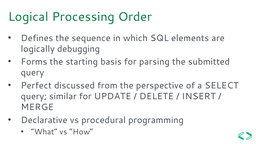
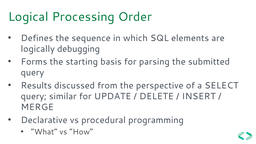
Perfect: Perfect -> Results
